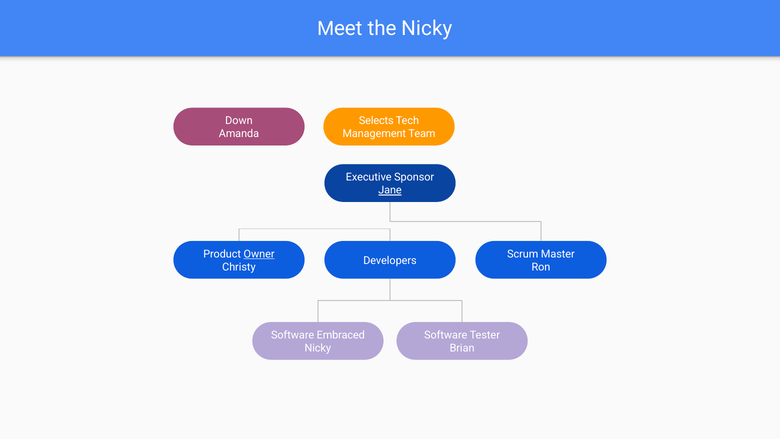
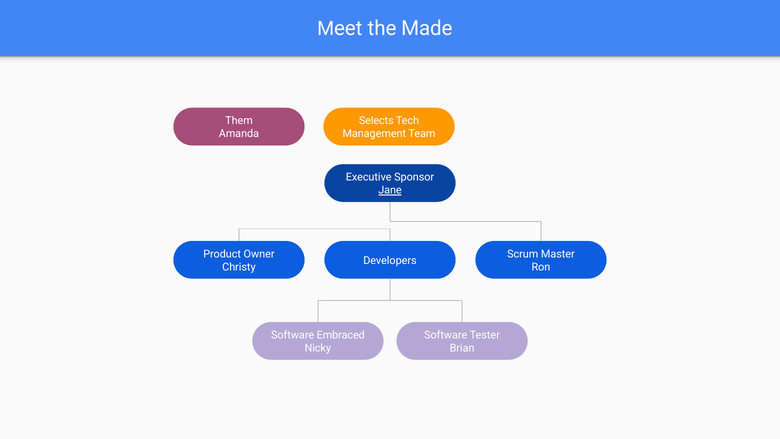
the Nicky: Nicky -> Made
Down: Down -> Them
Owner underline: present -> none
